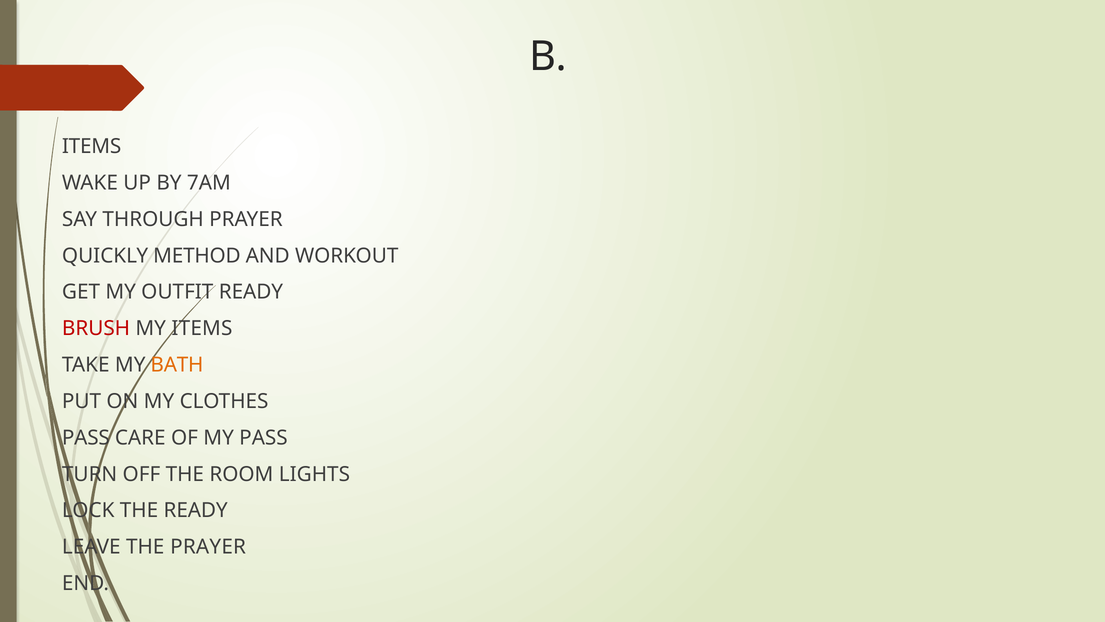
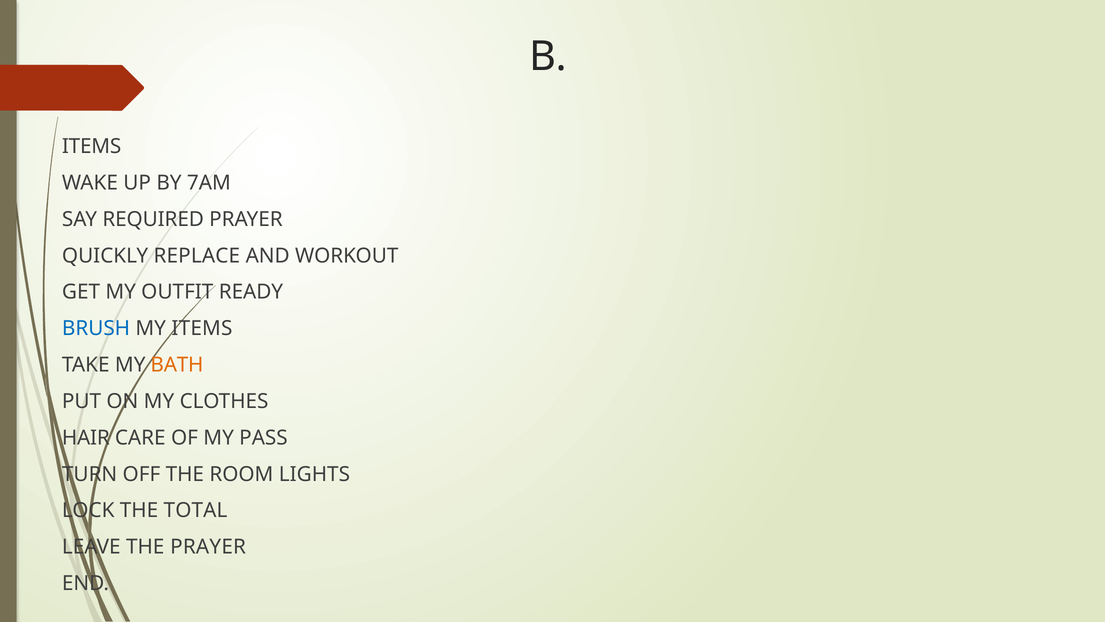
THROUGH: THROUGH -> REQUIRED
METHOD: METHOD -> REPLACE
BRUSH colour: red -> blue
PASS at (86, 437): PASS -> HAIR
THE READY: READY -> TOTAL
